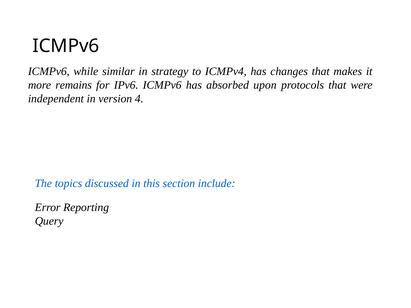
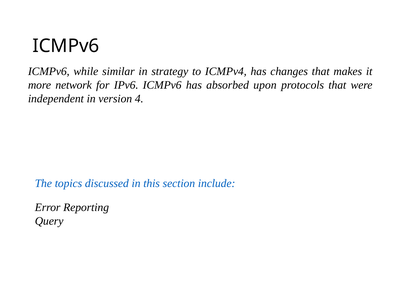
remains: remains -> network
